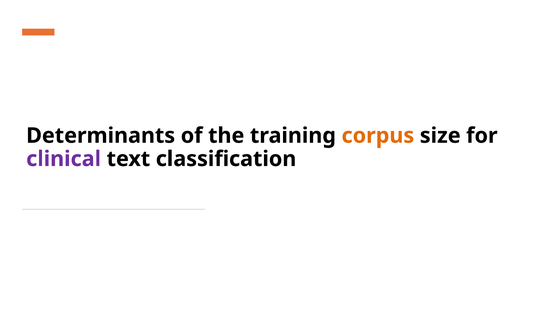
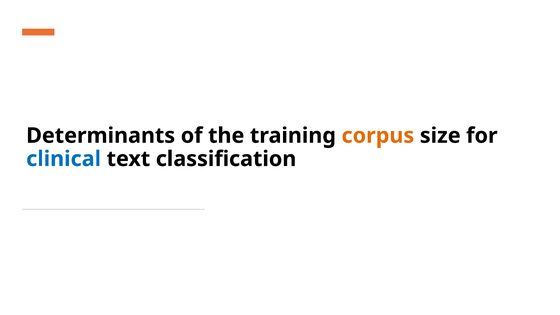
clinical colour: purple -> blue
